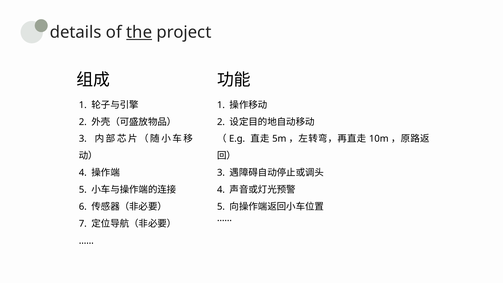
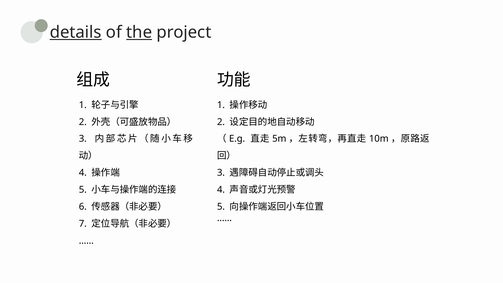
details underline: none -> present
